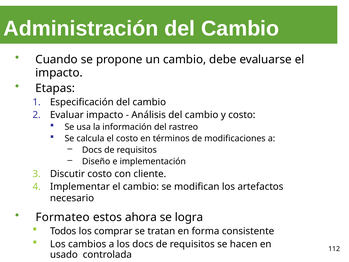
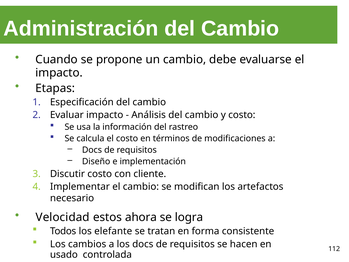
Formateo: Formateo -> Velocidad
comprar: comprar -> elefante
